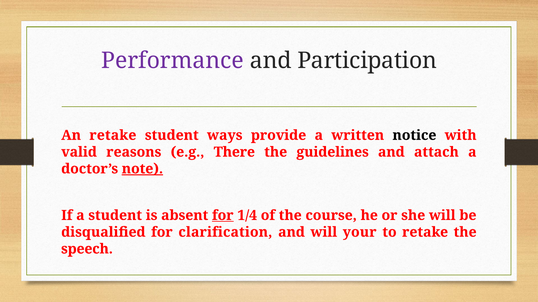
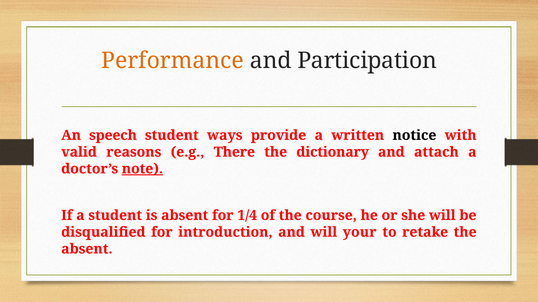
Performance colour: purple -> orange
An retake: retake -> speech
guidelines: guidelines -> dictionary
for at (223, 216) underline: present -> none
clarification: clarification -> introduction
speech at (87, 249): speech -> absent
